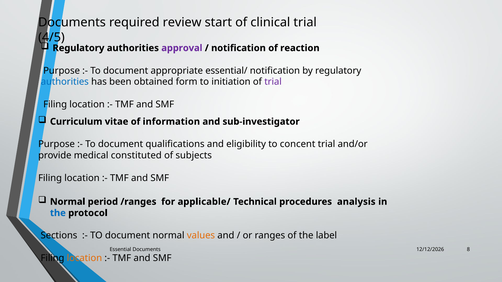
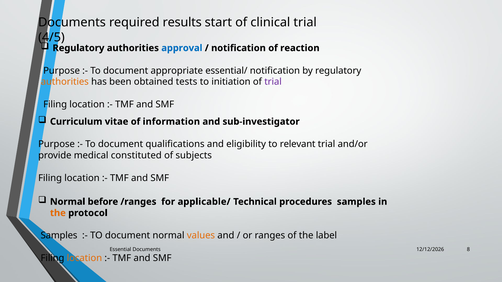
review: review -> results
approval colour: purple -> blue
authorities at (65, 82) colour: blue -> orange
form: form -> tests
concent: concent -> relevant
period: period -> before
procedures analysis: analysis -> samples
the at (58, 213) colour: blue -> orange
Sections at (59, 236): Sections -> Samples
